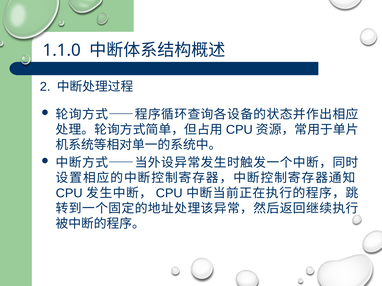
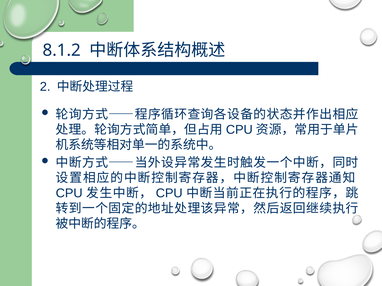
1.1.0: 1.1.0 -> 8.1.2
